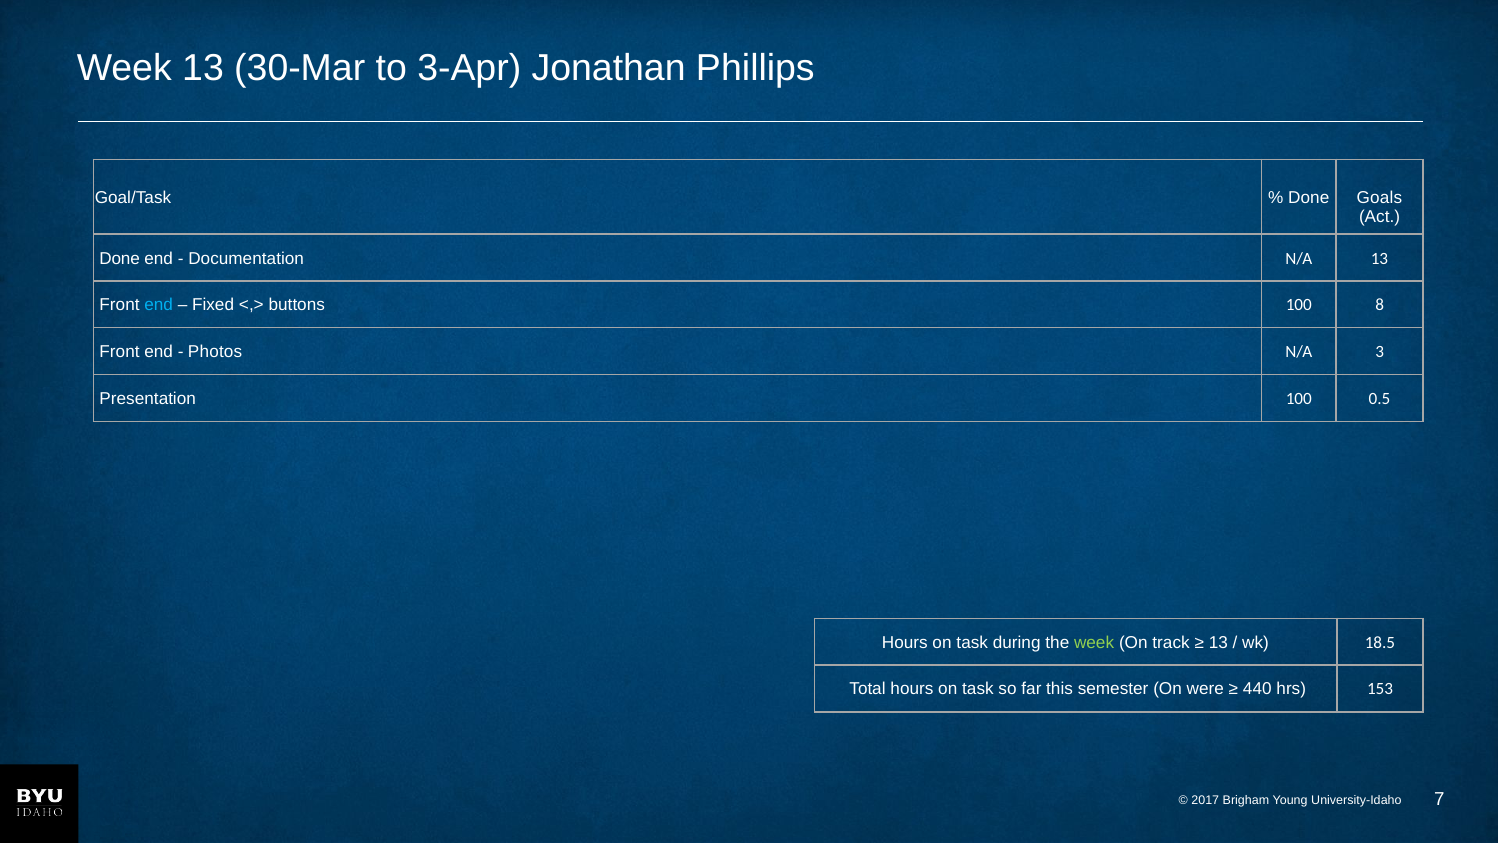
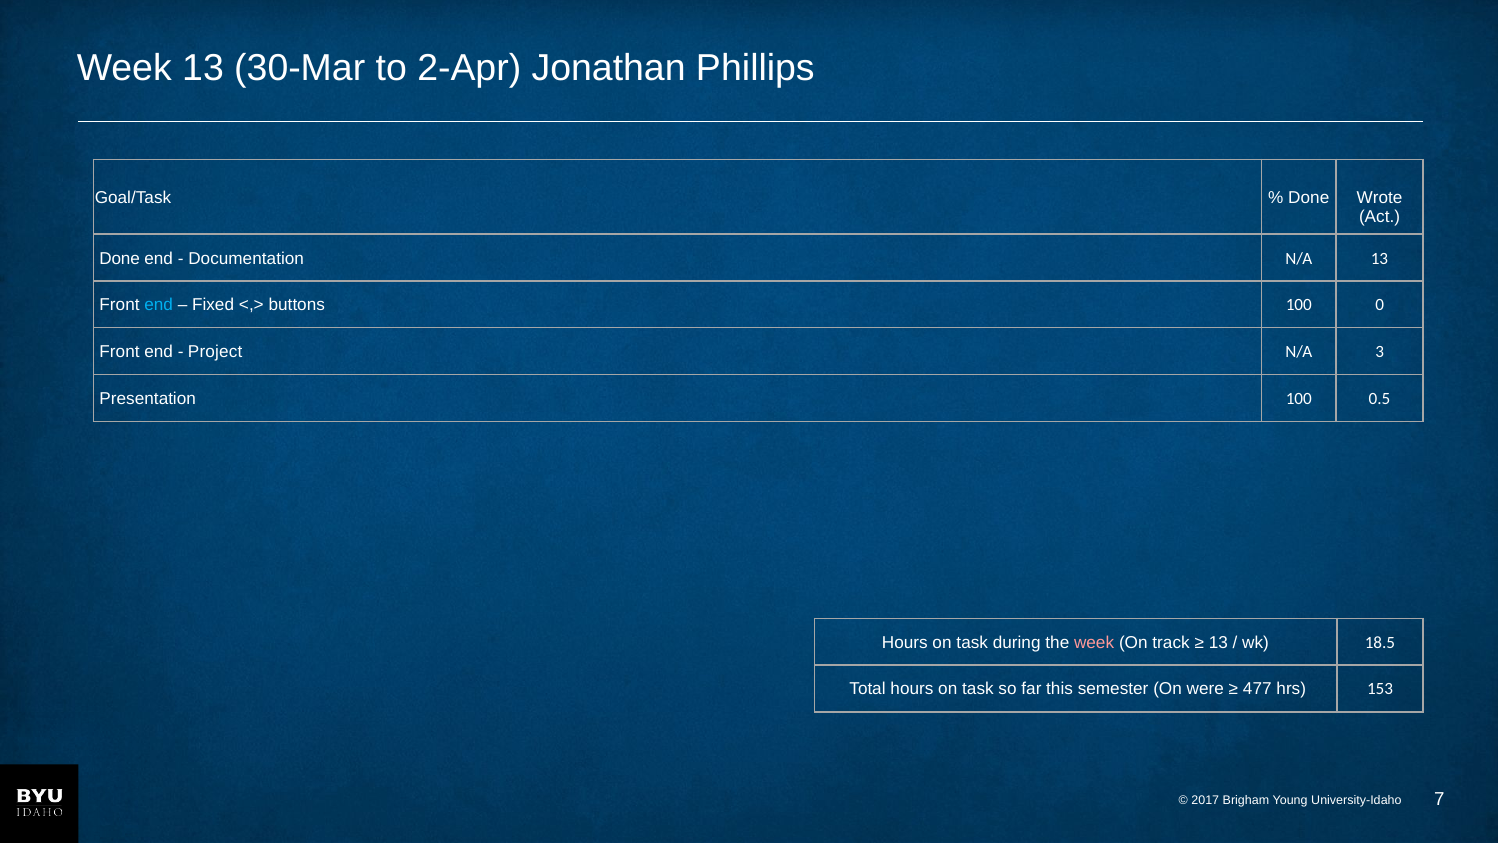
3-Apr: 3-Apr -> 2-Apr
Goals: Goals -> Wrote
8: 8 -> 0
Photos: Photos -> Project
week at (1094, 642) colour: light green -> pink
440: 440 -> 477
